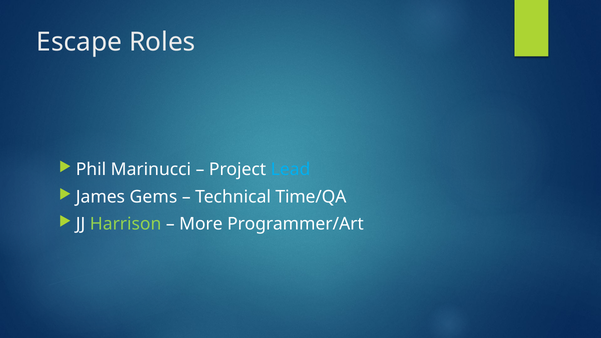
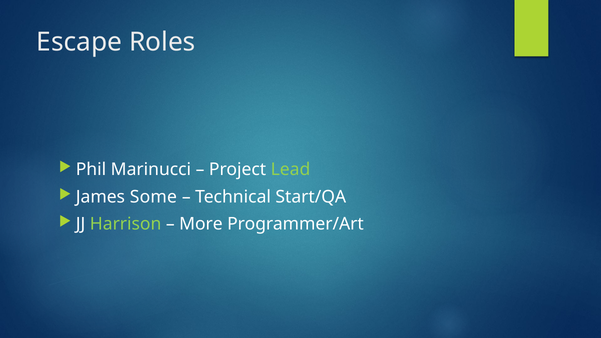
Lead colour: light blue -> light green
Gems: Gems -> Some
Time/QA: Time/QA -> Start/QA
